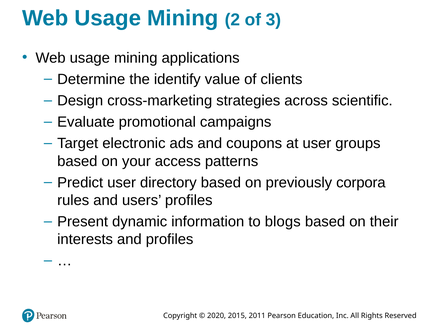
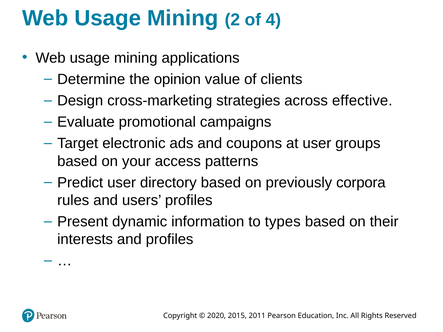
3: 3 -> 4
identify: identify -> opinion
scientific: scientific -> effective
blogs: blogs -> types
